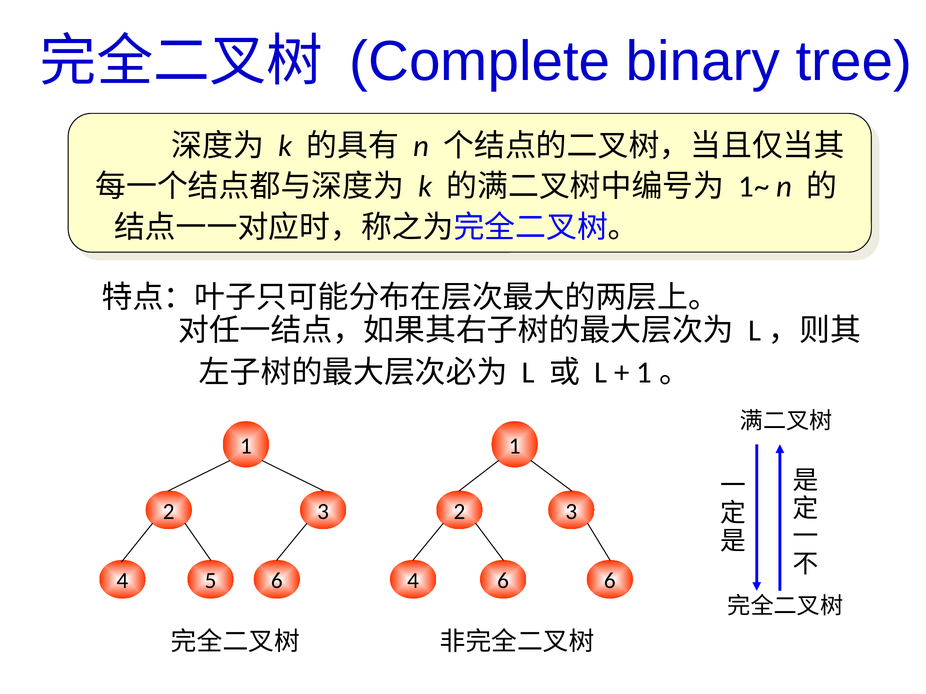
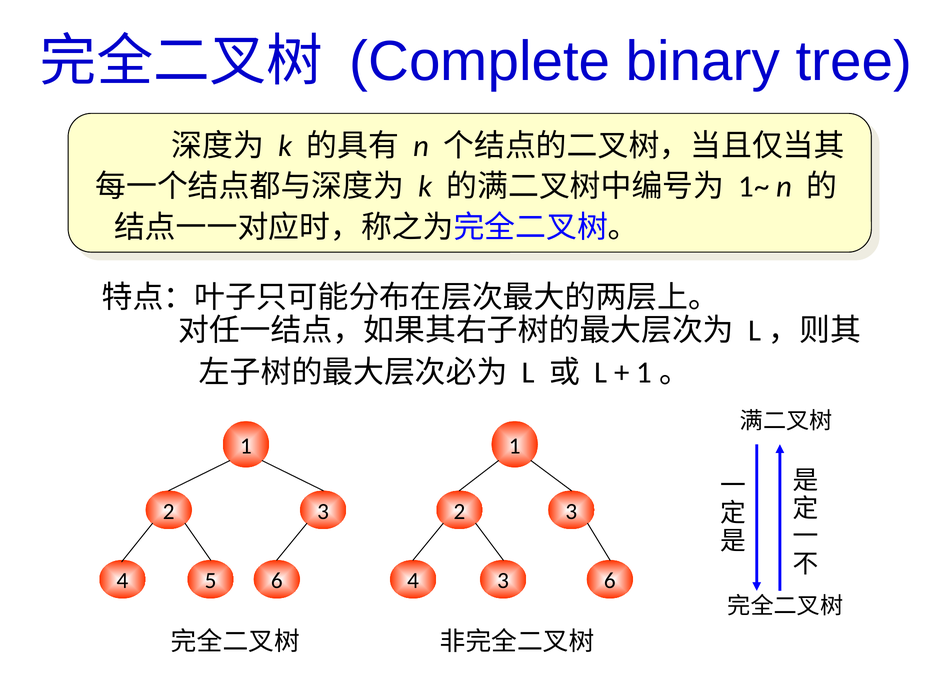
4 6: 6 -> 3
